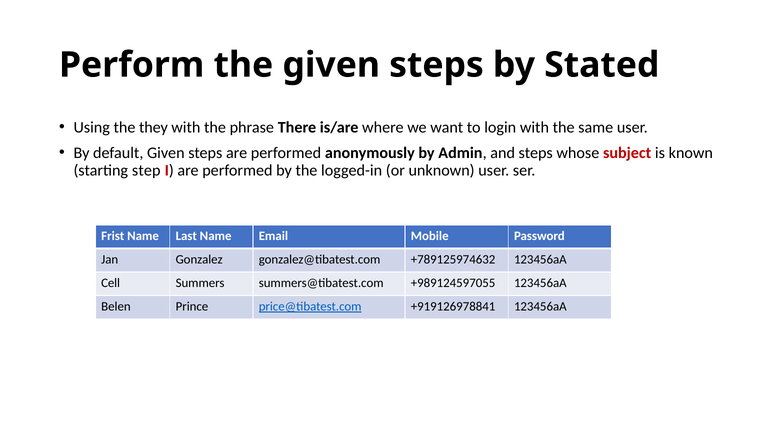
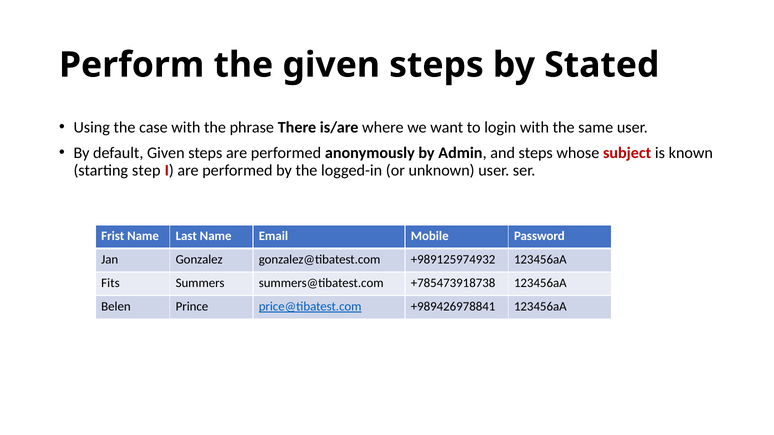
they: they -> case
+789125974632: +789125974632 -> +989125974932
Cell: Cell -> Fits
+989124597055: +989124597055 -> +785473918738
+919126978841: +919126978841 -> +989426978841
